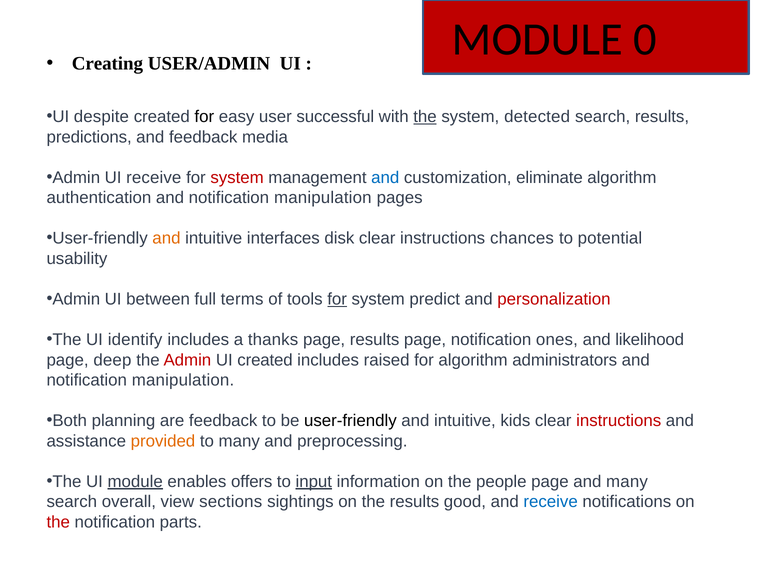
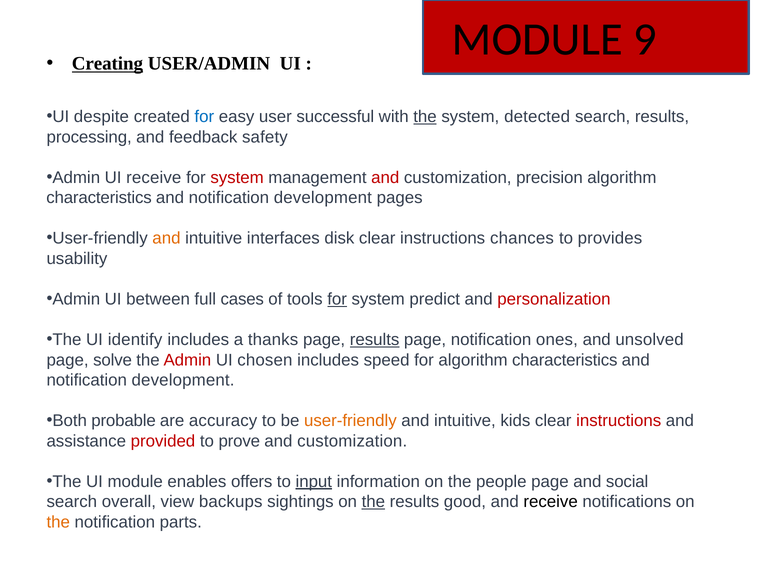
0: 0 -> 9
Creating underline: none -> present
for at (204, 117) colour: black -> blue
predictions: predictions -> processing
media: media -> safety
and at (385, 178) colour: blue -> red
eliminate: eliminate -> precision
authentication at (99, 198): authentication -> characteristics
manipulation at (323, 198): manipulation -> development
potential: potential -> provides
terms: terms -> cases
results at (375, 340) underline: none -> present
likelihood: likelihood -> unsolved
deep: deep -> solve
UI created: created -> chosen
raised: raised -> speed
for algorithm administrators: administrators -> characteristics
manipulation at (183, 380): manipulation -> development
planning: planning -> probable
are feedback: feedback -> accuracy
user-friendly at (350, 421) colour: black -> orange
provided colour: orange -> red
to many: many -> prove
preprocessing at (352, 441): preprocessing -> customization
module at (135, 481) underline: present -> none
and many: many -> social
sections: sections -> backups
the at (373, 502) underline: none -> present
receive at (551, 502) colour: blue -> black
the at (58, 522) colour: red -> orange
